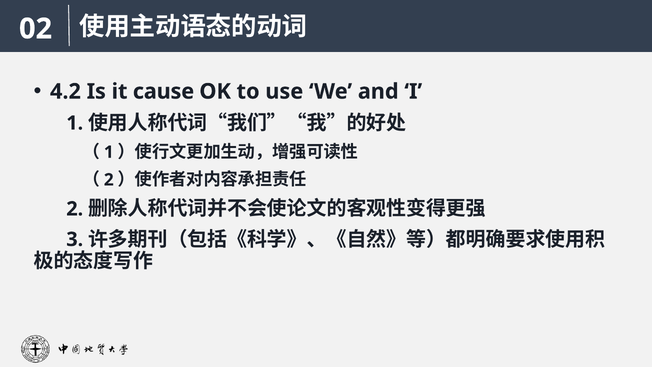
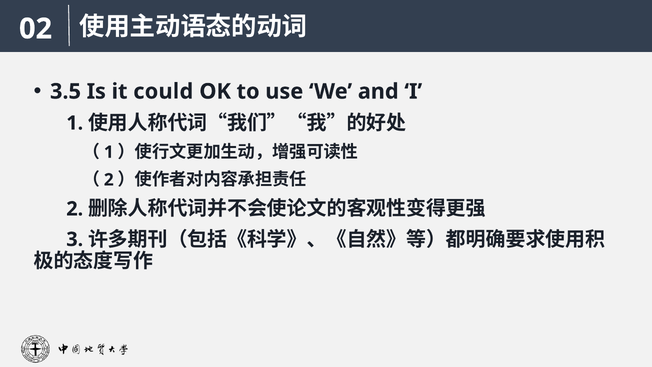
4.2: 4.2 -> 3.5
cause: cause -> could
